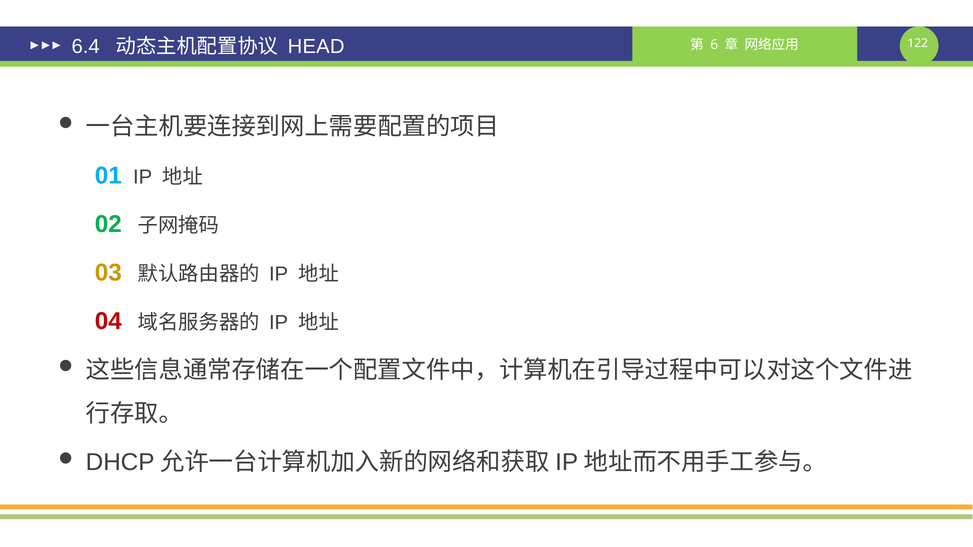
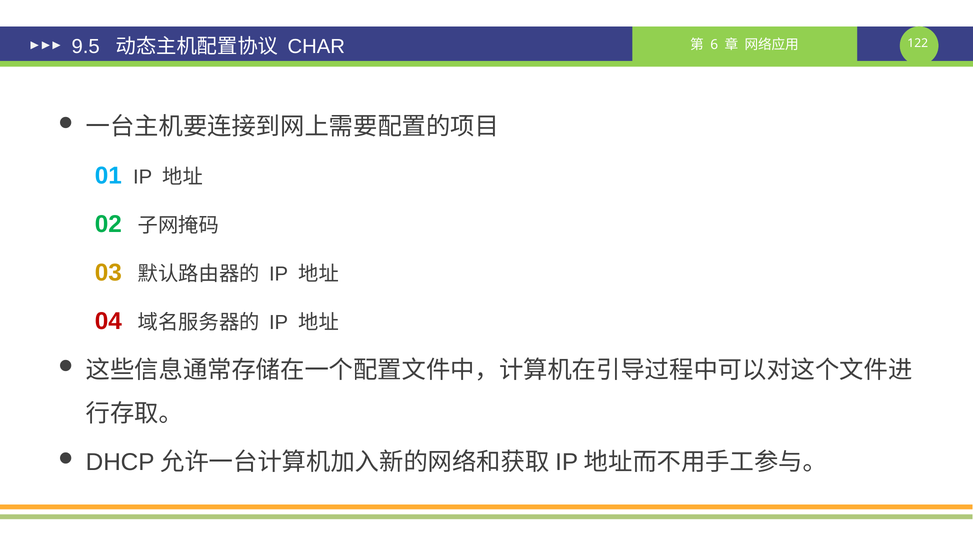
6.4: 6.4 -> 9.5
HEAD: HEAD -> CHAR
